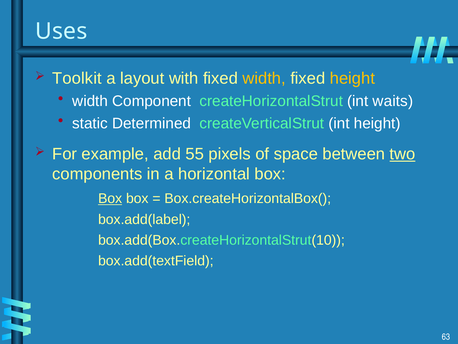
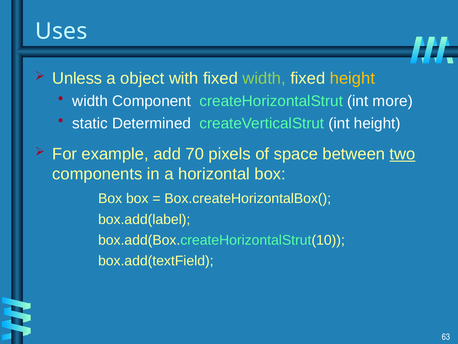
Toolkit: Toolkit -> Unless
layout: layout -> object
width at (264, 78) colour: yellow -> light green
waits: waits -> more
55: 55 -> 70
Box at (110, 198) underline: present -> none
